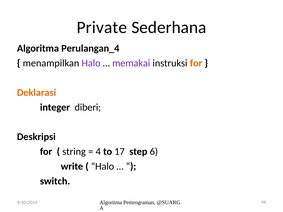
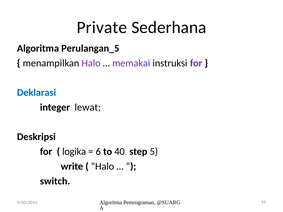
Perulangan_4: Perulangan_4 -> Perulangan_5
for at (196, 63) colour: orange -> purple
Deklarasi colour: orange -> blue
diberi: diberi -> lewat
string: string -> logika
4: 4 -> 6
17: 17 -> 40
6: 6 -> 5
